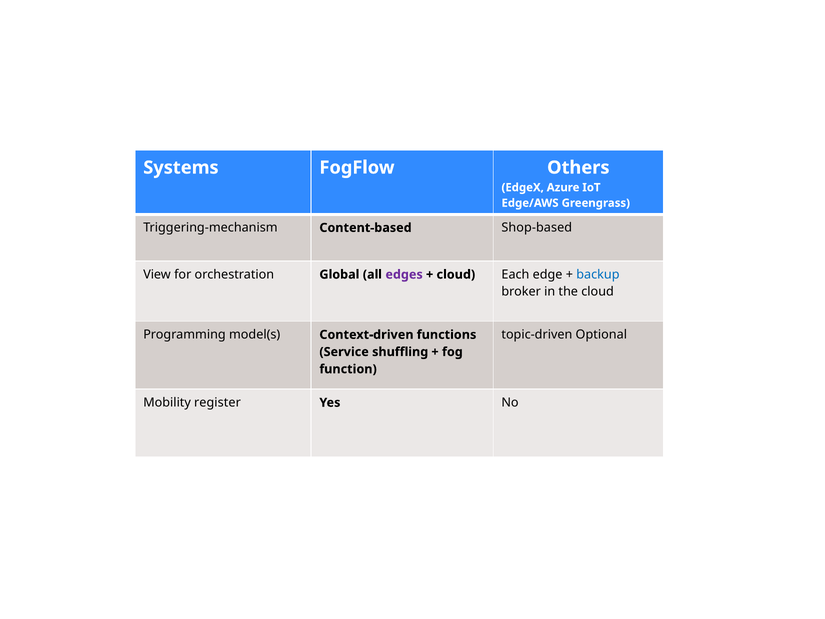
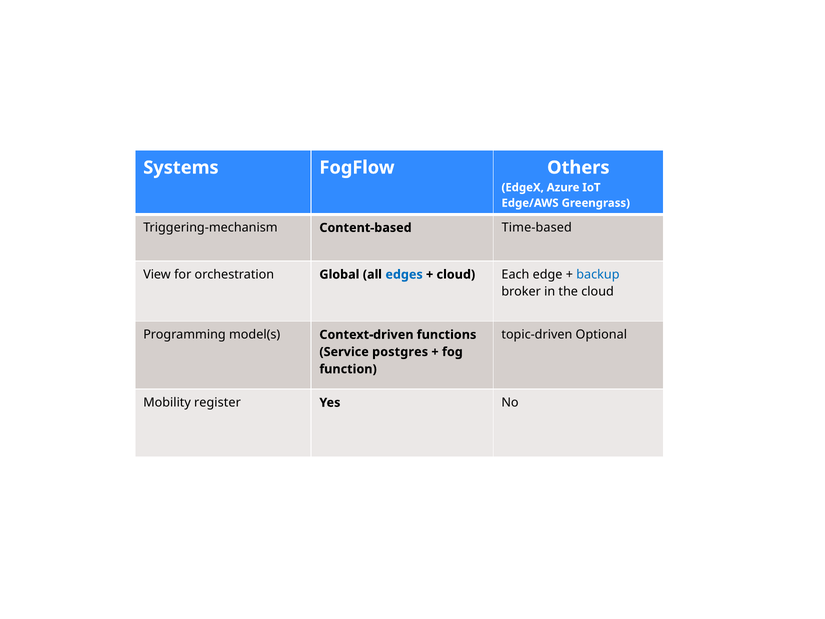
Shop-based: Shop-based -> Time-based
edges colour: purple -> blue
shuffling: shuffling -> postgres
